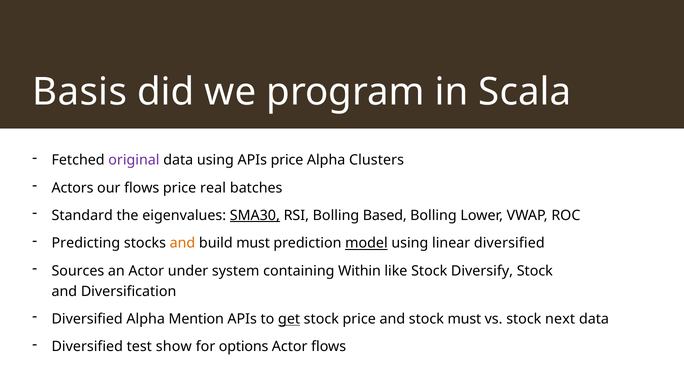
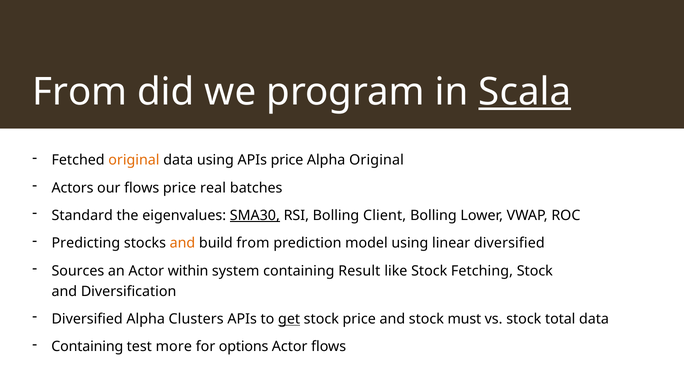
Basis at (80, 92): Basis -> From
Scala underline: none -> present
original at (134, 160) colour: purple -> orange
Alpha Clusters: Clusters -> Original
Based: Based -> Client
build must: must -> from
model underline: present -> none
under: under -> within
Within: Within -> Result
Diversify: Diversify -> Fetching
Mention: Mention -> Clusters
next: next -> total
Diversified at (87, 346): Diversified -> Containing
show: show -> more
